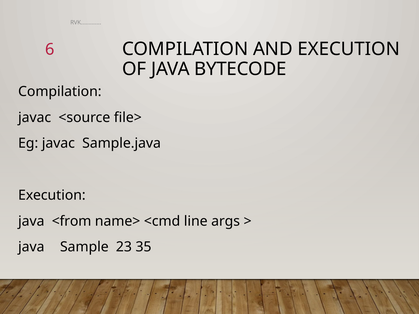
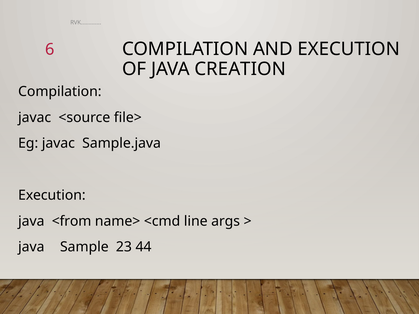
BYTECODE: BYTECODE -> CREATION
35: 35 -> 44
